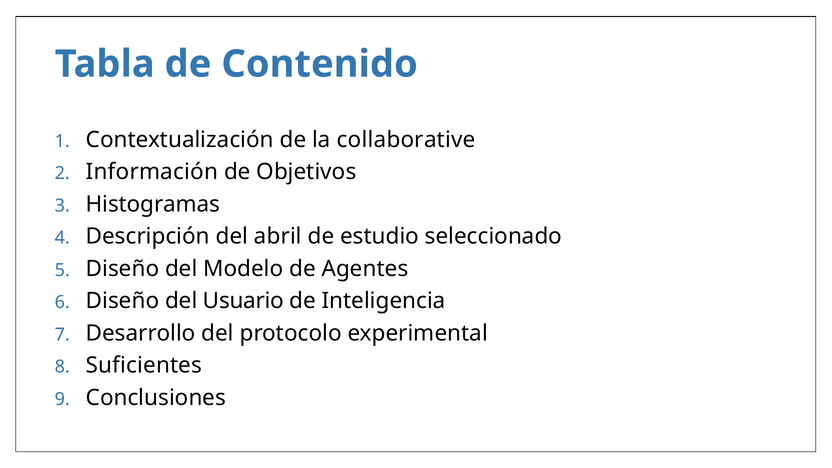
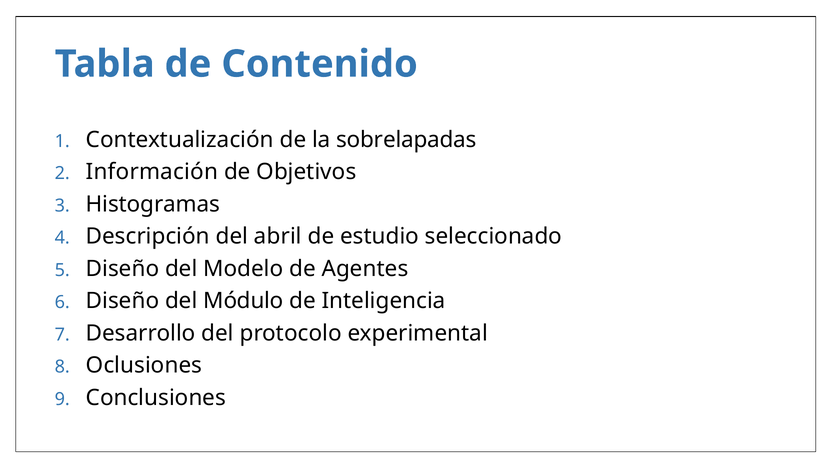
collaborative: collaborative -> sobrelapadas
Usuario: Usuario -> Módulo
Suficientes: Suficientes -> Oclusiones
